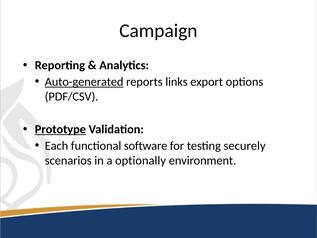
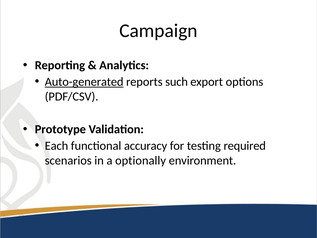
links: links -> such
Prototype underline: present -> none
software: software -> accuracy
securely: securely -> required
